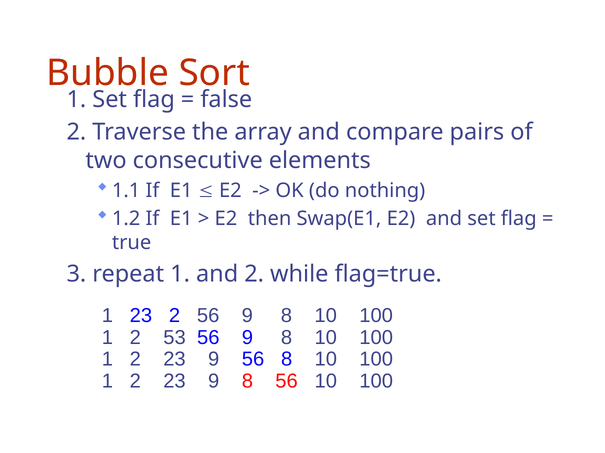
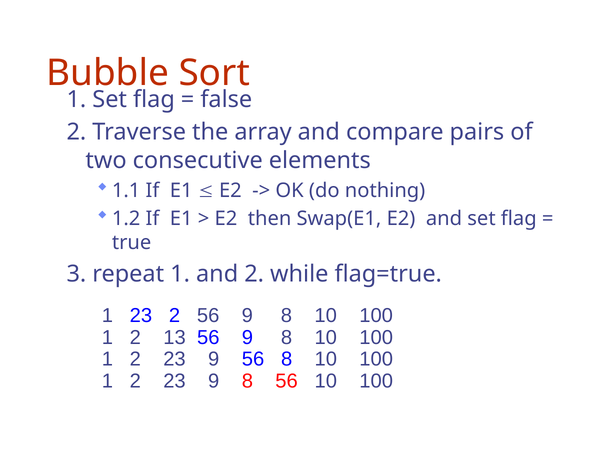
53: 53 -> 13
